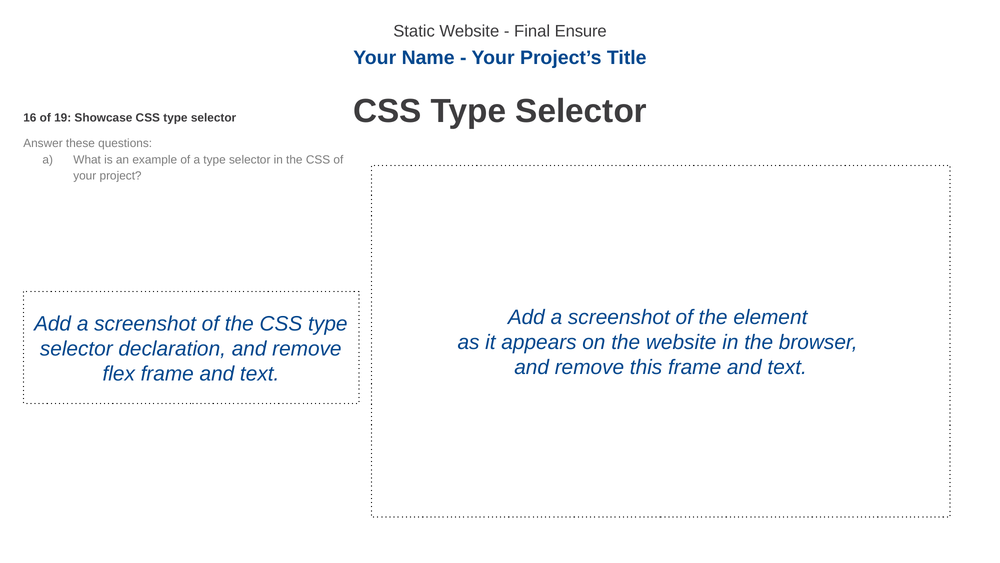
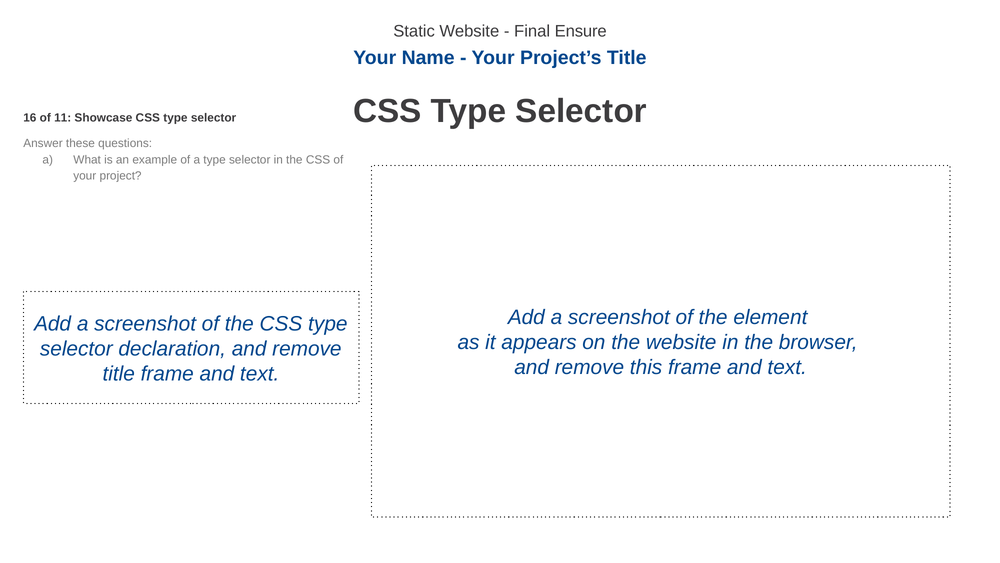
19: 19 -> 11
flex at (119, 373): flex -> title
